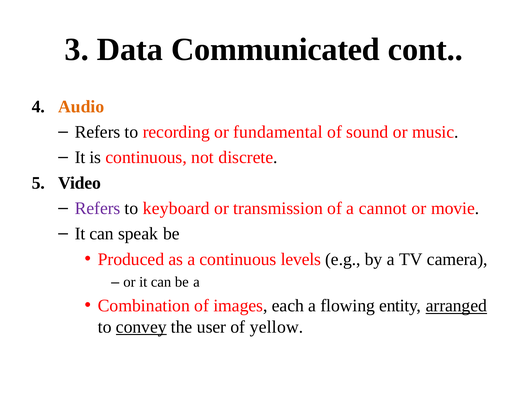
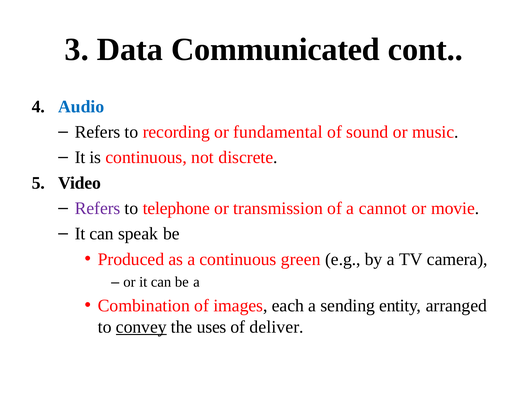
Audio colour: orange -> blue
keyboard: keyboard -> telephone
levels: levels -> green
flowing: flowing -> sending
arranged underline: present -> none
user: user -> uses
yellow: yellow -> deliver
